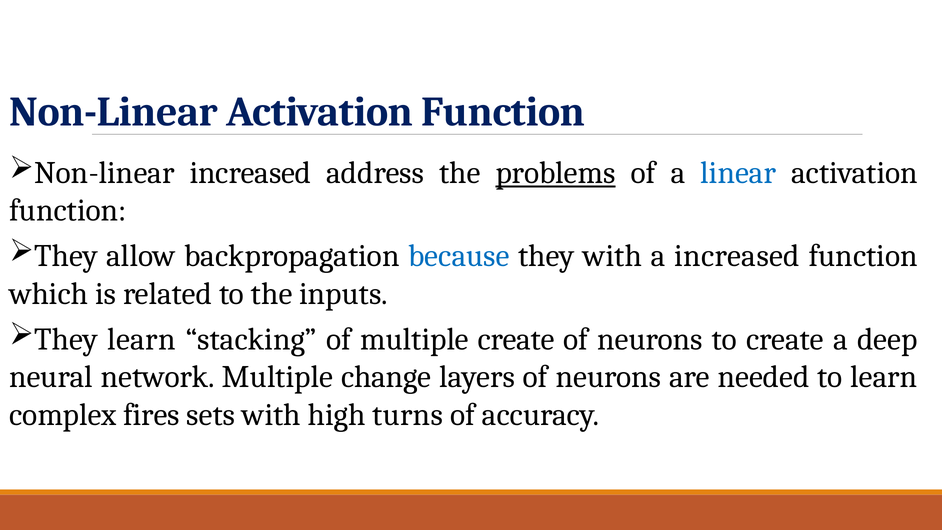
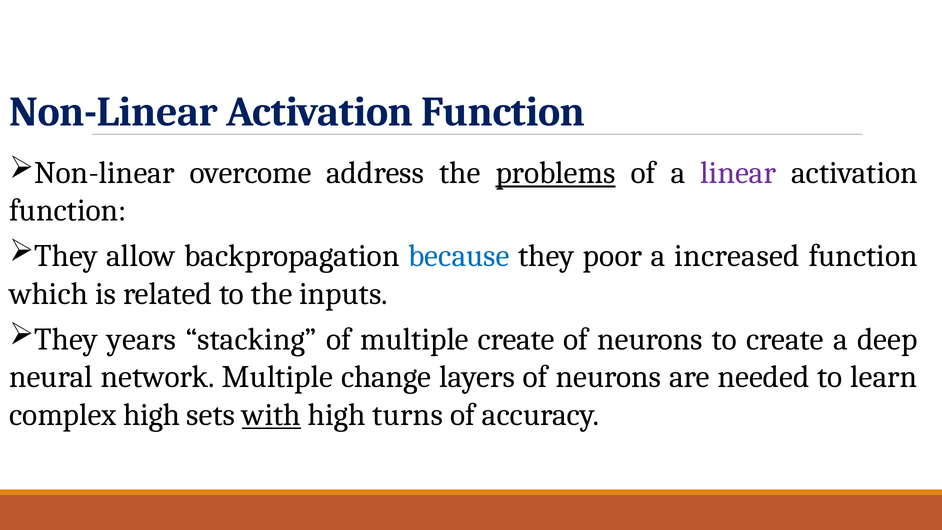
Non-linear increased: increased -> overcome
linear colour: blue -> purple
they with: with -> poor
They learn: learn -> years
complex fires: fires -> high
with at (271, 415) underline: none -> present
